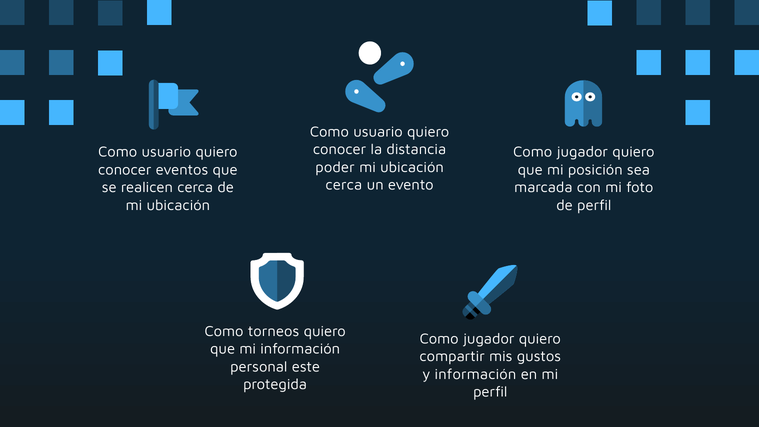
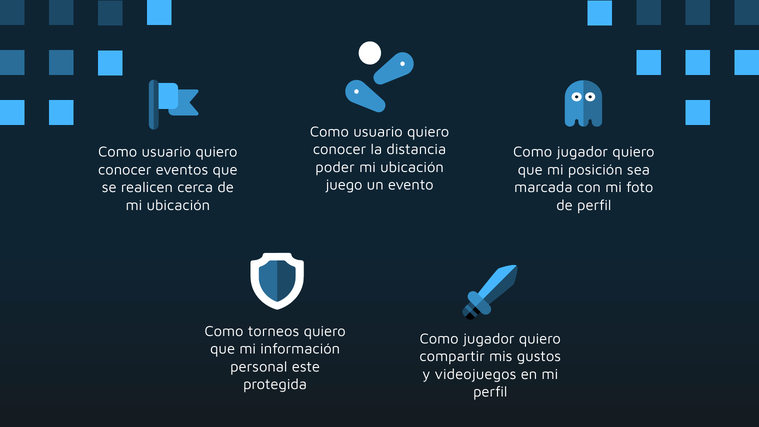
cerca at (344, 185): cerca -> juego
y información: información -> videojuegos
